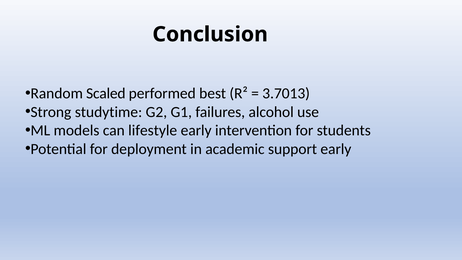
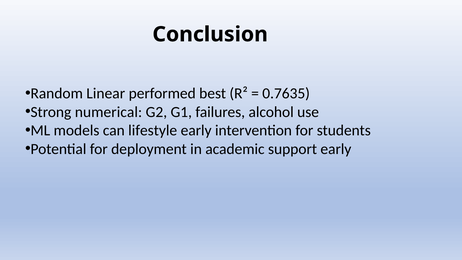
Scaled: Scaled -> Linear
3.7013: 3.7013 -> 0.7635
studytime: studytime -> numerical
